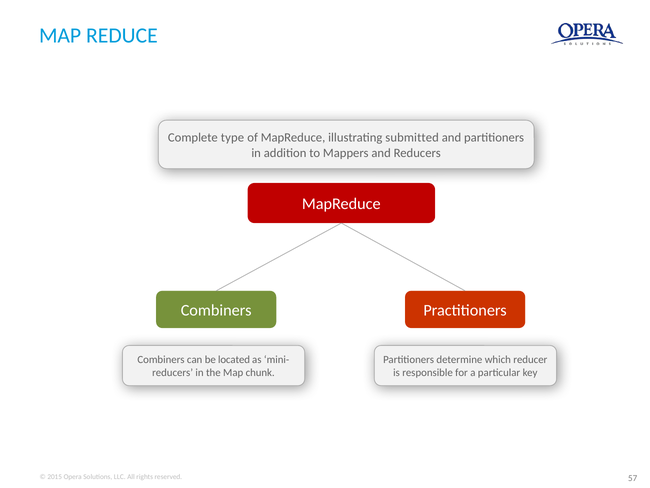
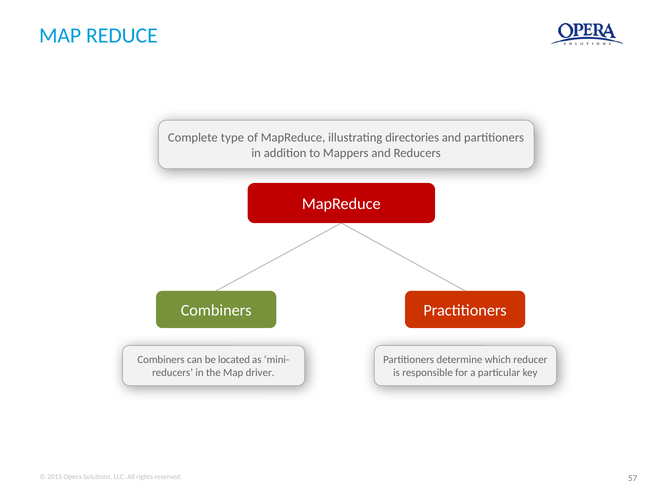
submitted: submitted -> directories
chunk: chunk -> driver
